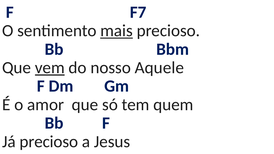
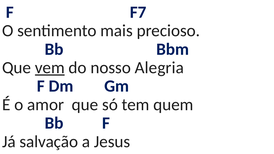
mais underline: present -> none
Aquele: Aquele -> Alegria
Já precioso: precioso -> salvação
